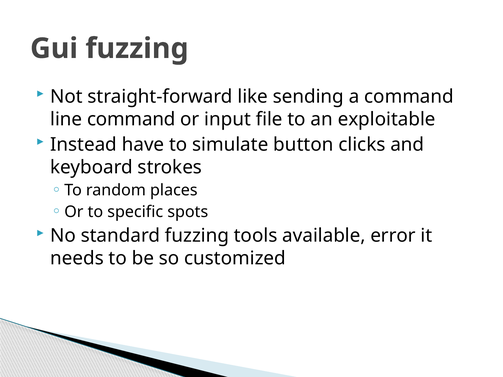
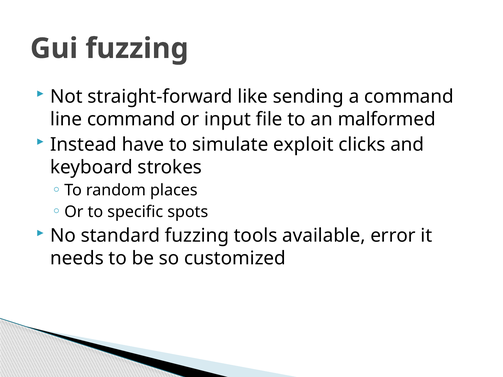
exploitable: exploitable -> malformed
button: button -> exploit
